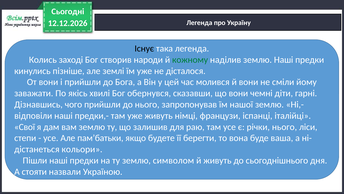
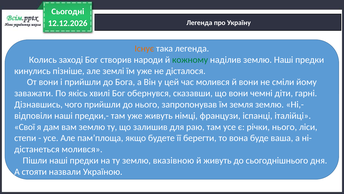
Існує colour: black -> orange
нашої: нашої -> земля
пам’батьки: пам’батьки -> пам’площа
кольори at (82, 149): кольори -> молився
символом: символом -> вказівною
